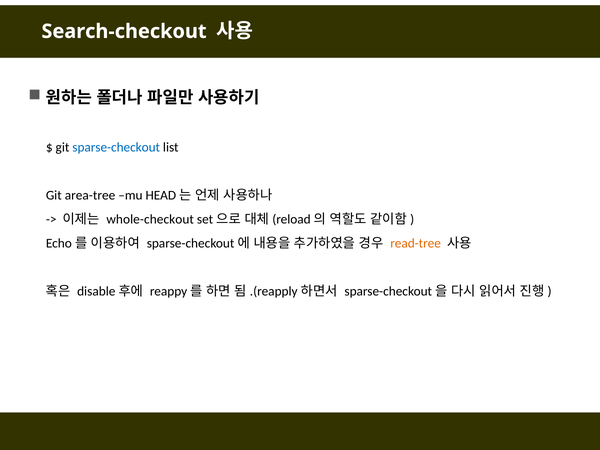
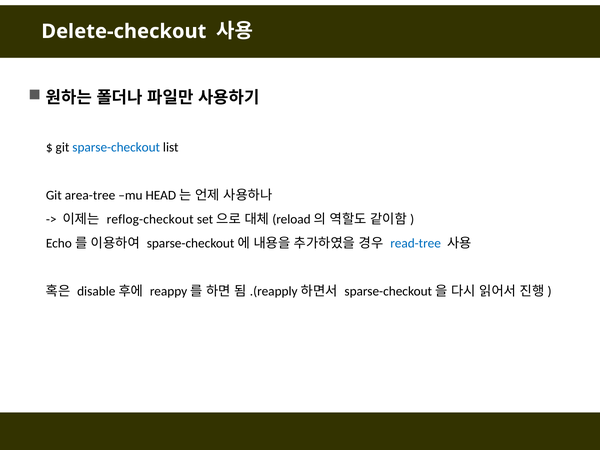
Search-checkout: Search-checkout -> Delete-checkout
whole-checkout: whole-checkout -> reflog-checkout
read-tree colour: orange -> blue
